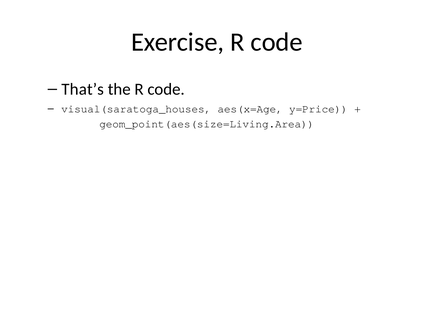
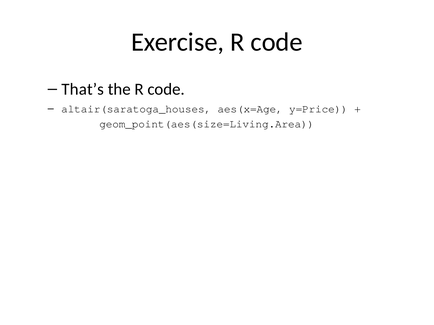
visual(saratoga_houses: visual(saratoga_houses -> altair(saratoga_houses
